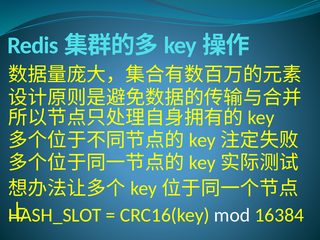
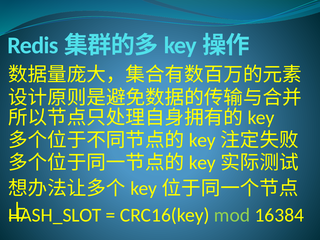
mod colour: white -> light green
